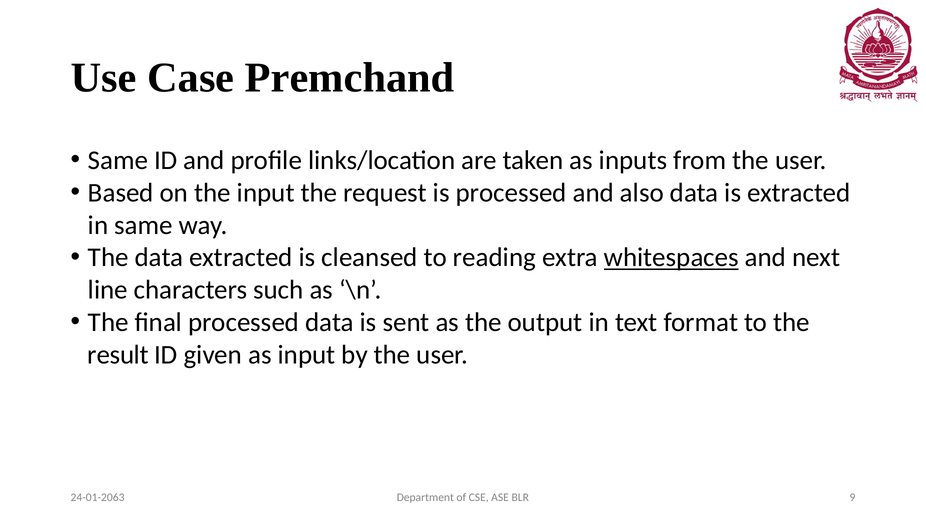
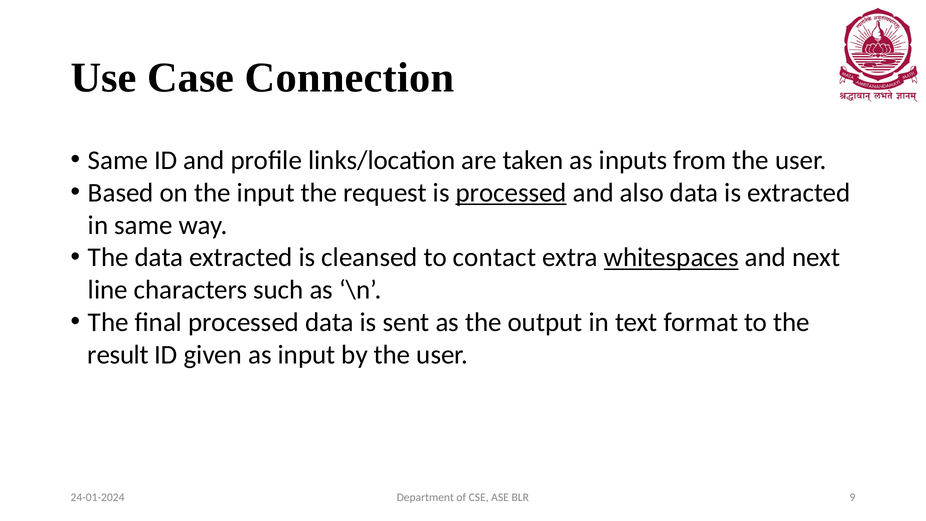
Premchand: Premchand -> Connection
processed at (511, 193) underline: none -> present
reading: reading -> contact
24-01-2063: 24-01-2063 -> 24-01-2024
